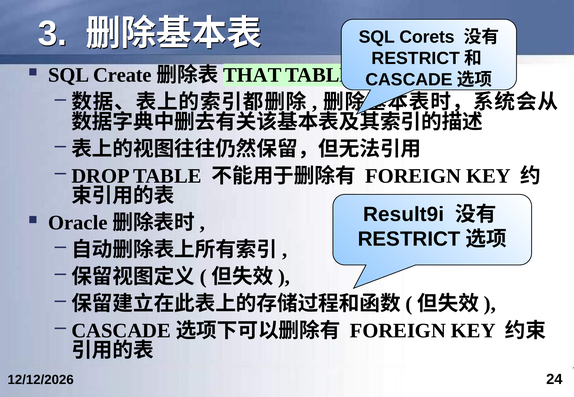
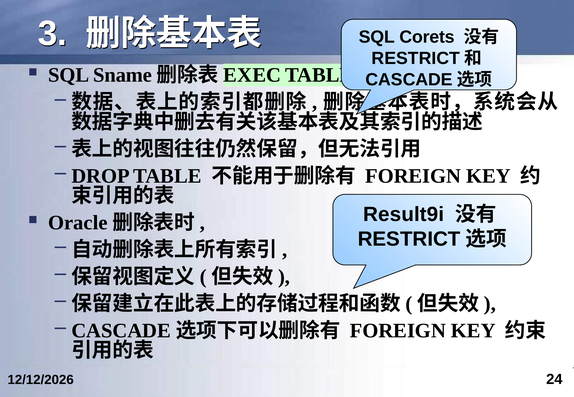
Create: Create -> Sname
THAT: THAT -> EXEC
